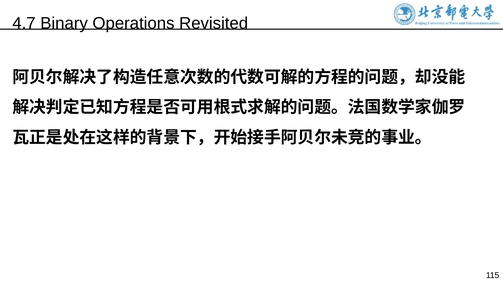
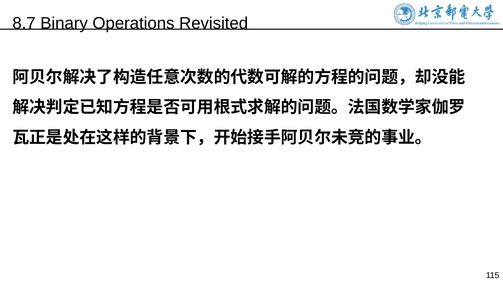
4.7: 4.7 -> 8.7
